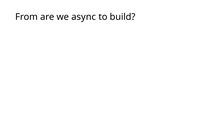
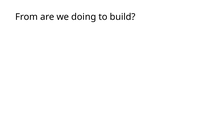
async: async -> doing
